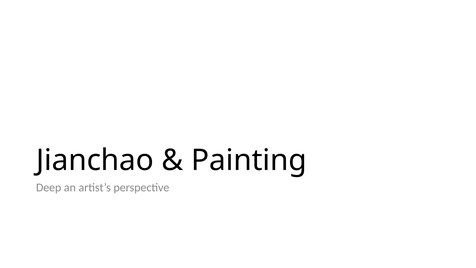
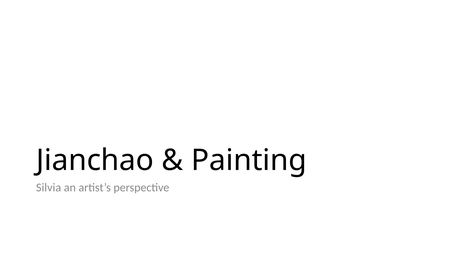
Deep: Deep -> Silvia
